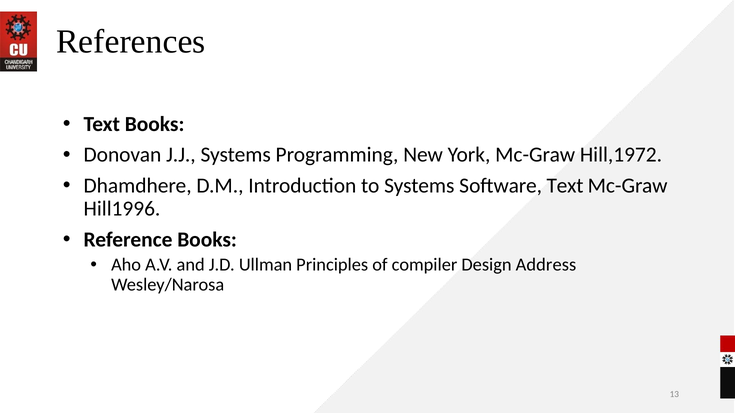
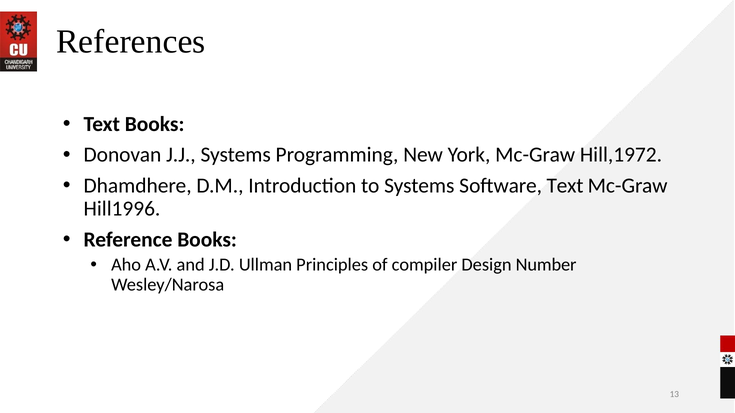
Address: Address -> Number
